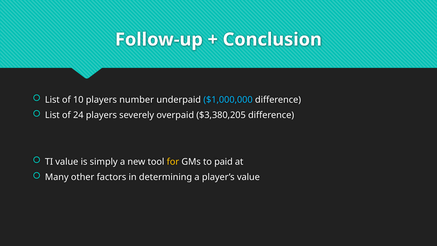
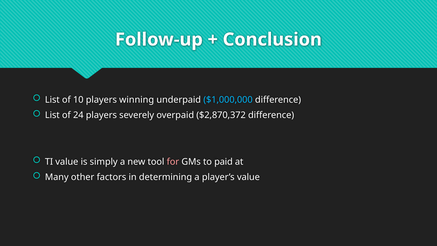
number: number -> winning
$3,380,205: $3,380,205 -> $2,870,372
for colour: yellow -> pink
